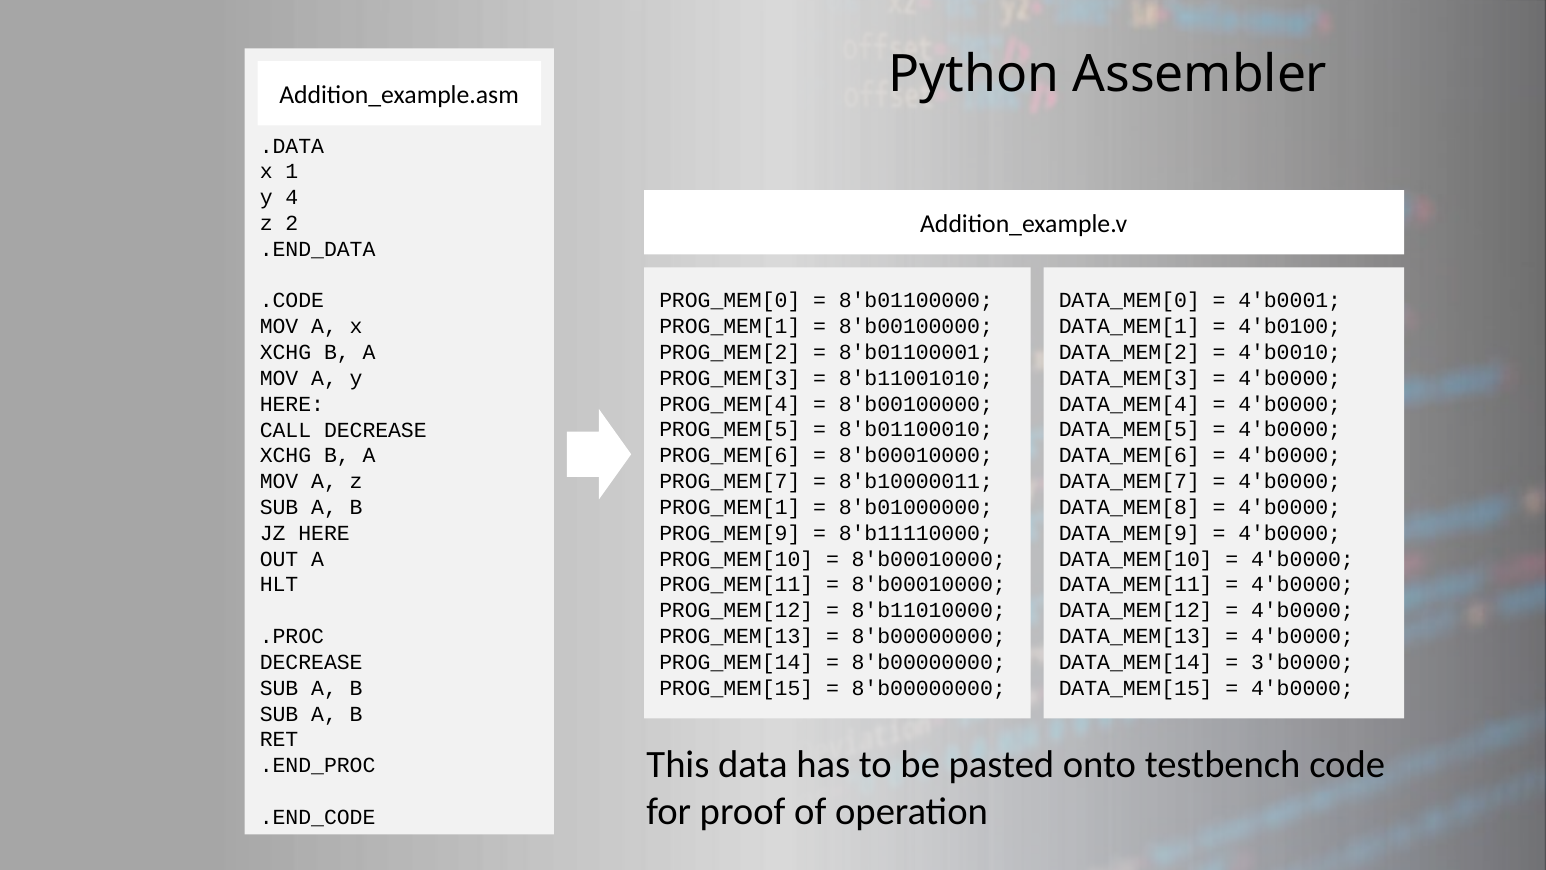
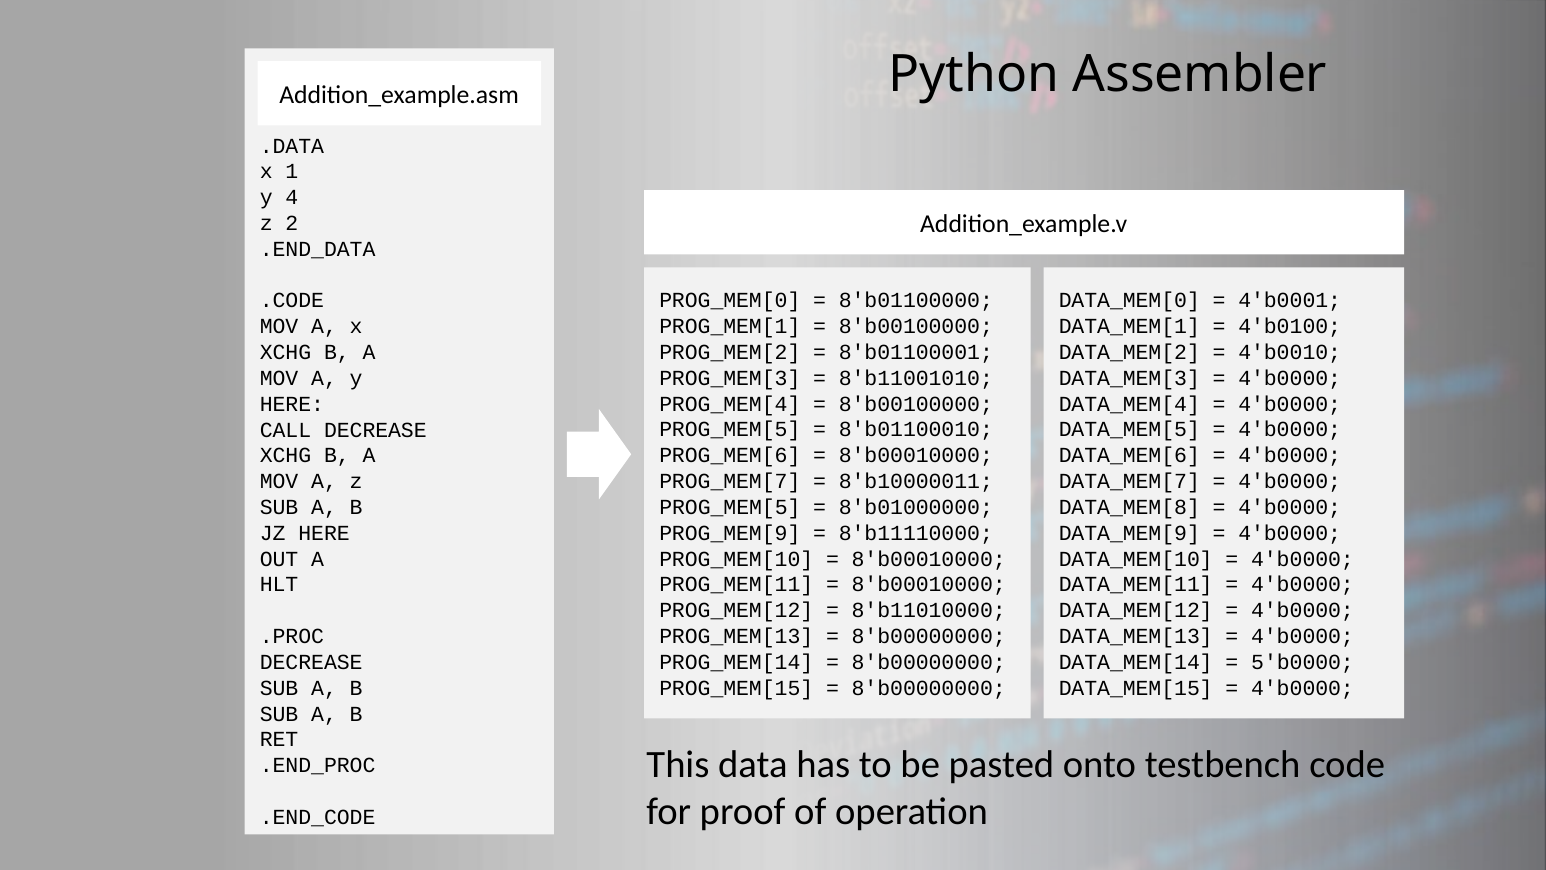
PROG_MEM[1 at (730, 507): PROG_MEM[1 -> PROG_MEM[5
3'b0000: 3'b0000 -> 5'b0000
